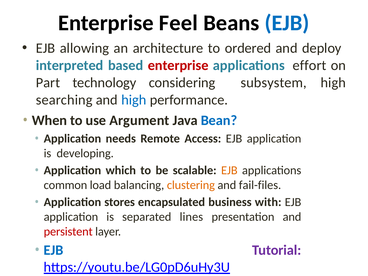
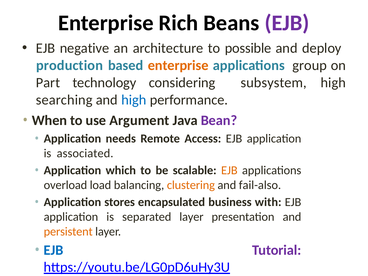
Feel: Feel -> Rich
EJB at (287, 23) colour: blue -> purple
allowing: allowing -> negative
ordered: ordered -> possible
interpreted: interpreted -> production
enterprise at (178, 65) colour: red -> orange
effort: effort -> group
Bean colour: blue -> purple
developing: developing -> associated
common: common -> overload
fail-files: fail-files -> fail-also
separated lines: lines -> layer
persistent colour: red -> orange
